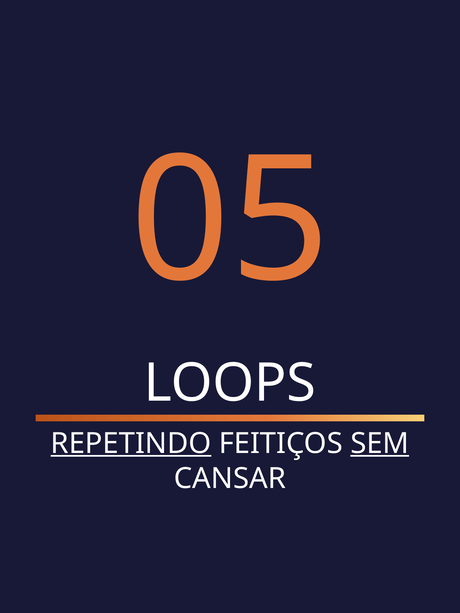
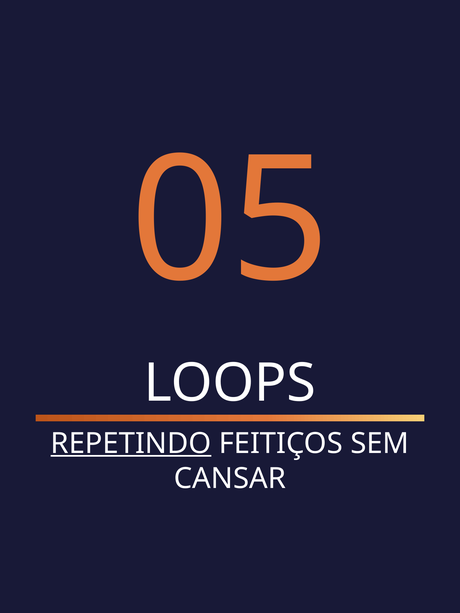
SEM underline: present -> none
